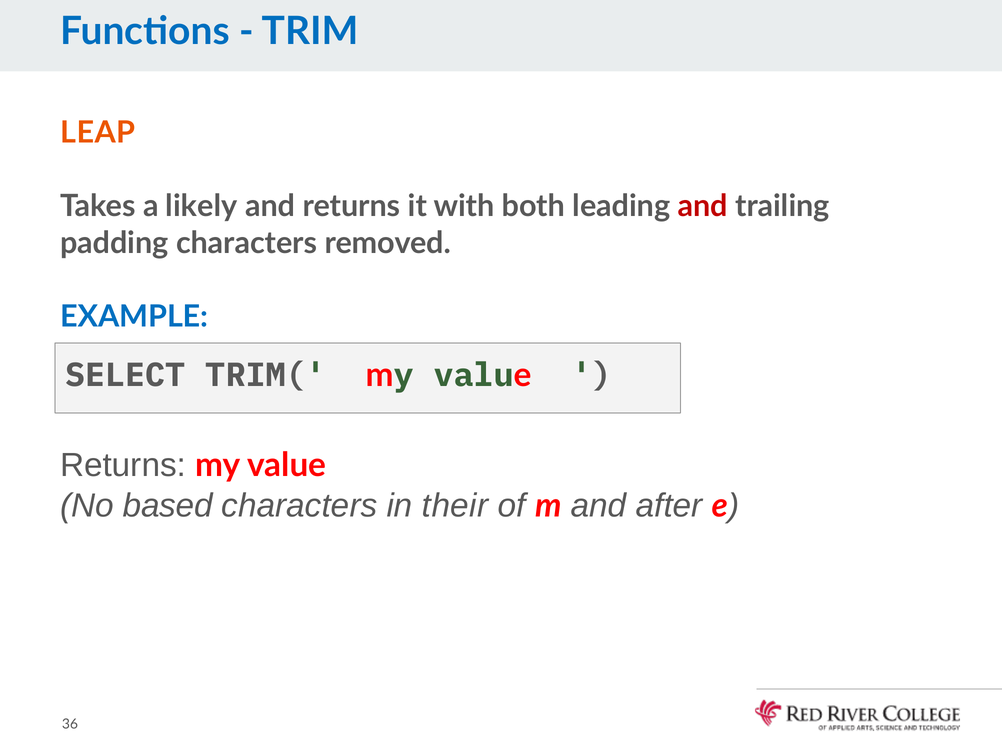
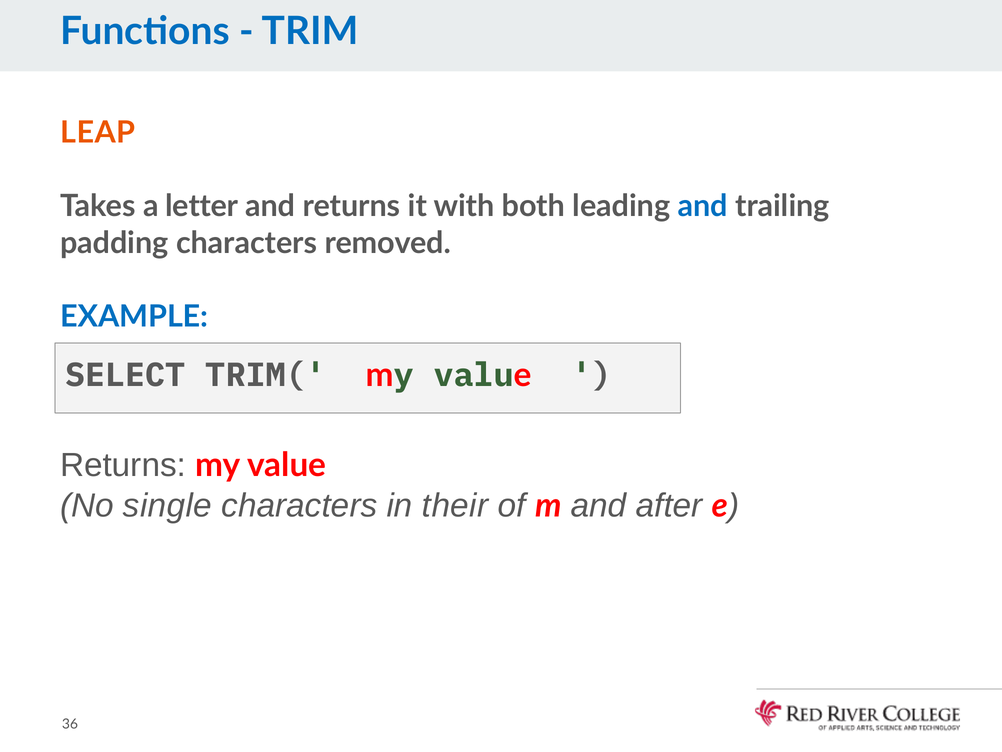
likely: likely -> letter
and at (703, 206) colour: red -> blue
based: based -> single
